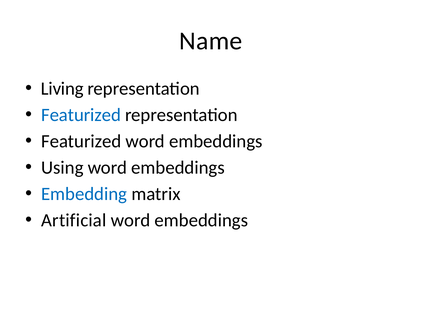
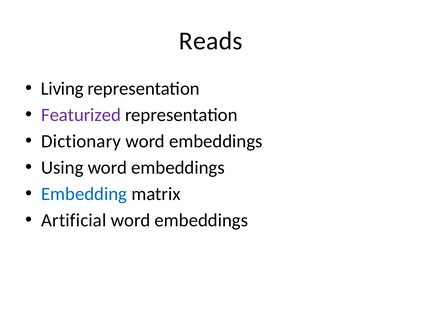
Name: Name -> Reads
Featurized at (81, 115) colour: blue -> purple
Featurized at (81, 141): Featurized -> Dictionary
